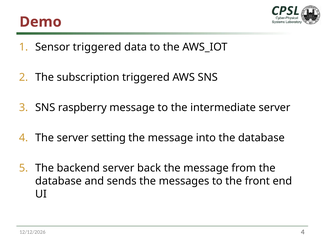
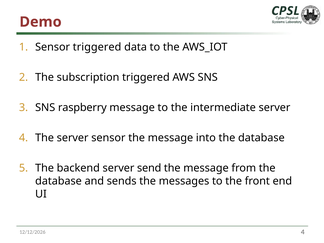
server setting: setting -> sensor
back: back -> send
